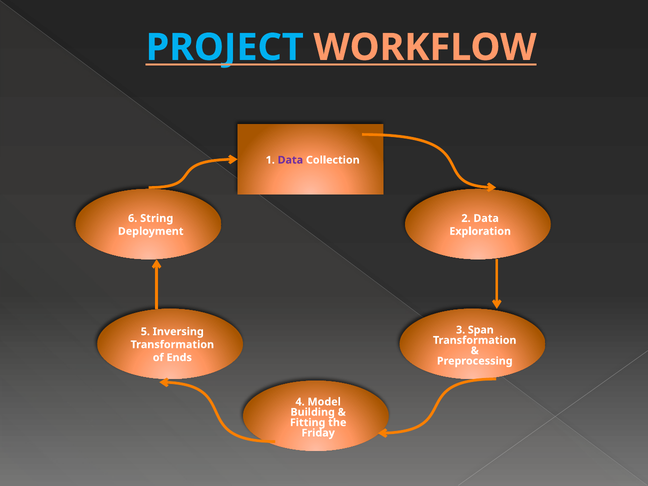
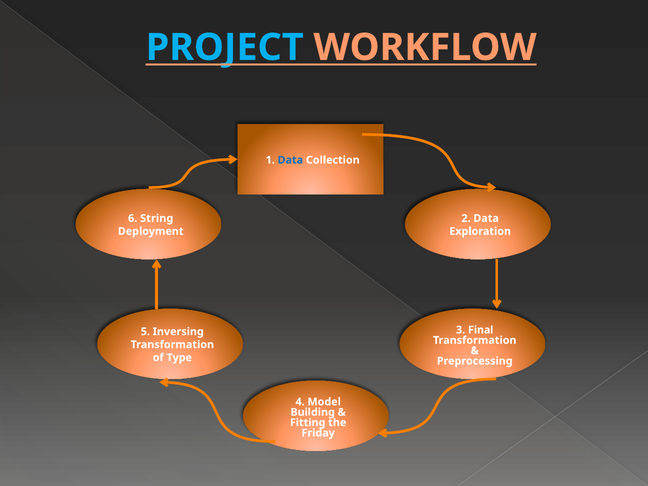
Data at (290, 160) colour: purple -> blue
Span: Span -> Final
Ends: Ends -> Type
